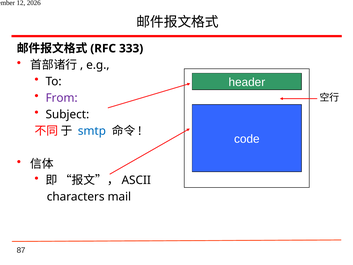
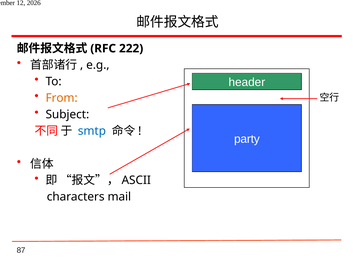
333: 333 -> 222
From colour: purple -> orange
code: code -> party
